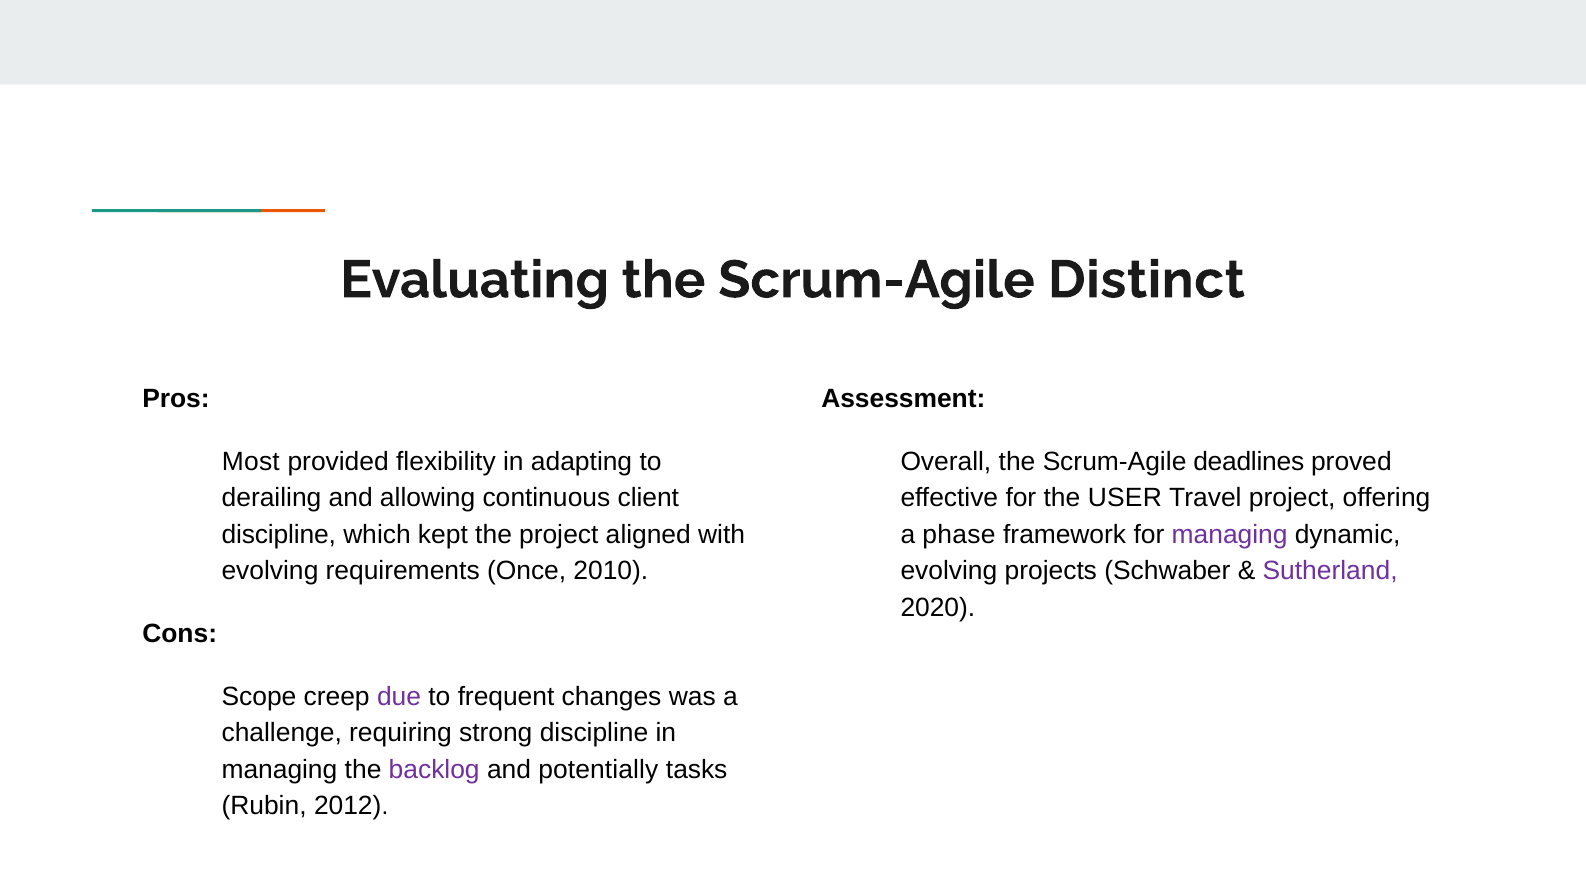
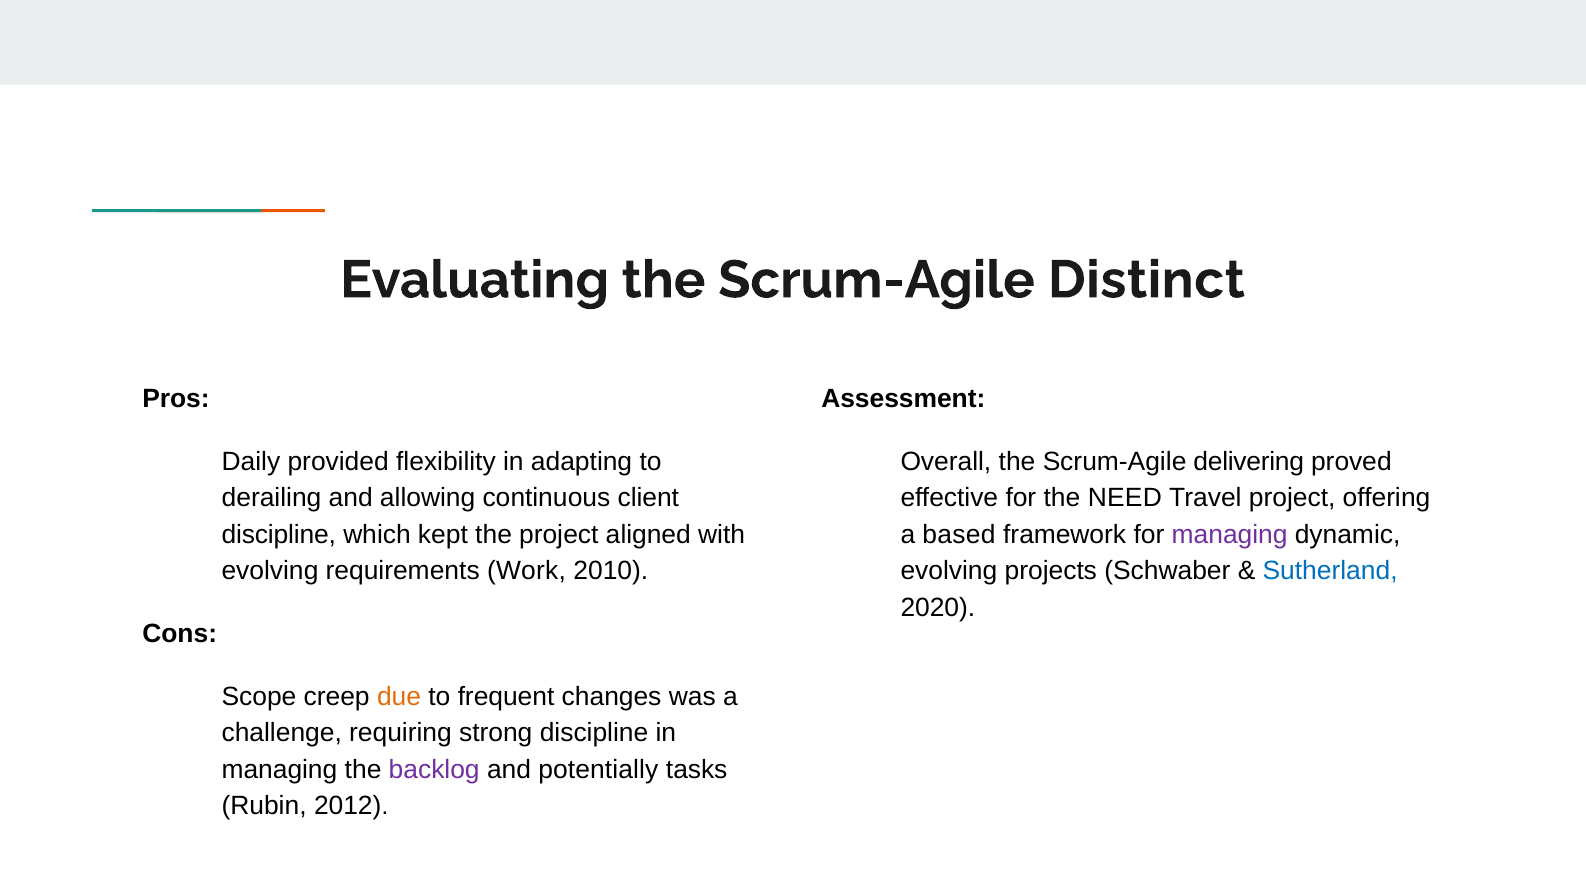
Most: Most -> Daily
deadlines: deadlines -> delivering
USER: USER -> NEED
phase: phase -> based
Once: Once -> Work
Sutherland colour: purple -> blue
due colour: purple -> orange
